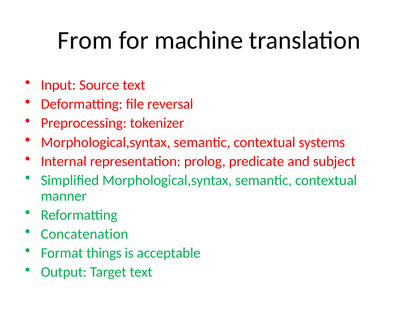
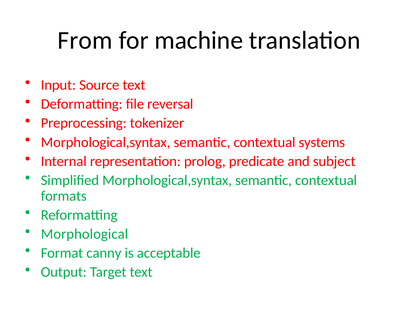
manner: manner -> formats
Concatenation: Concatenation -> Morphological
things: things -> canny
